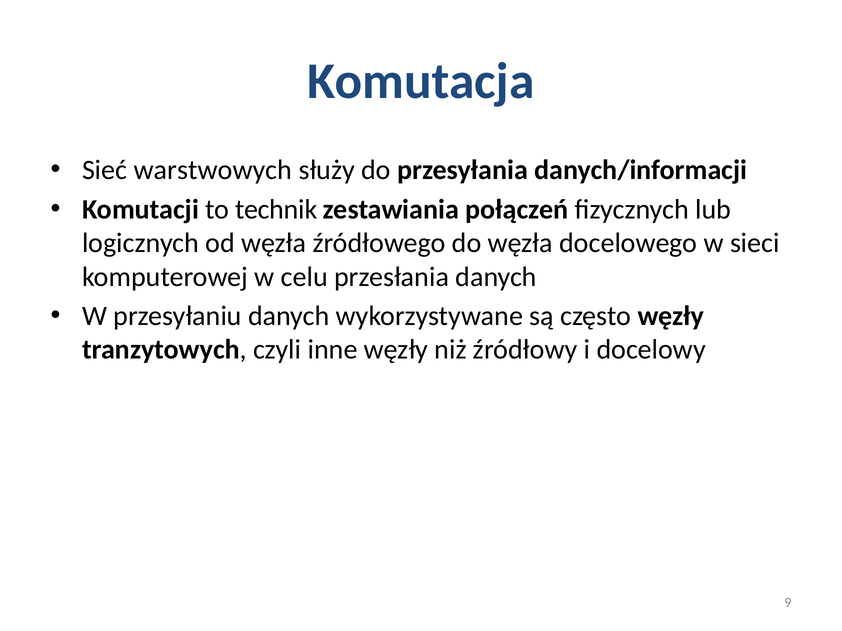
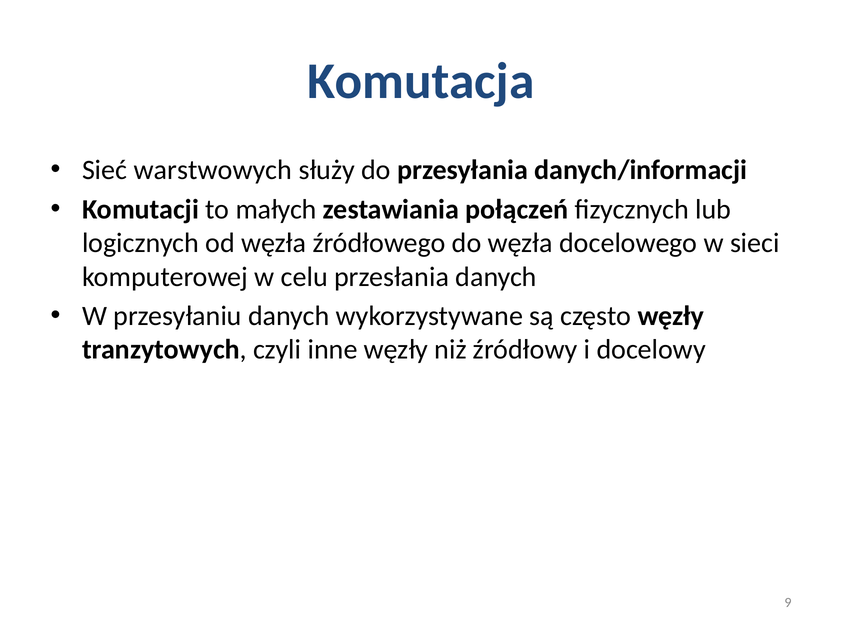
technik: technik -> małych
